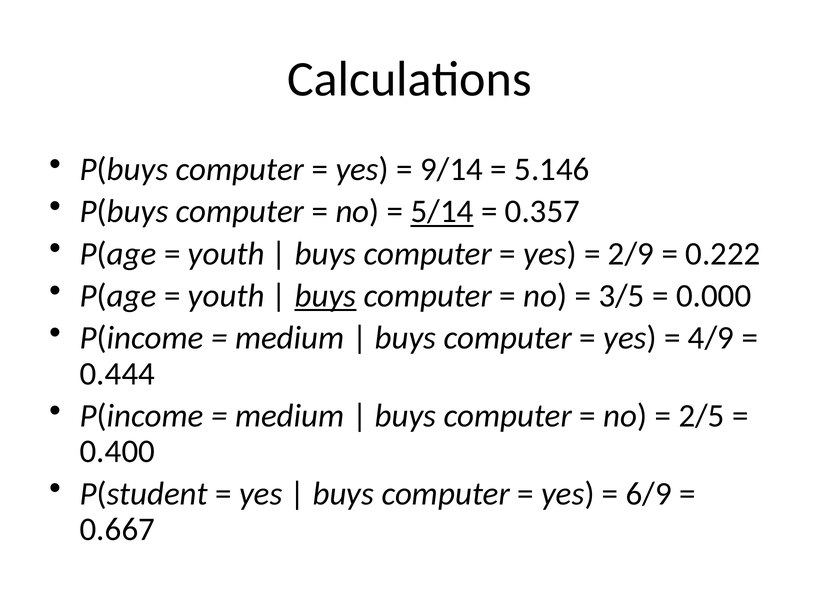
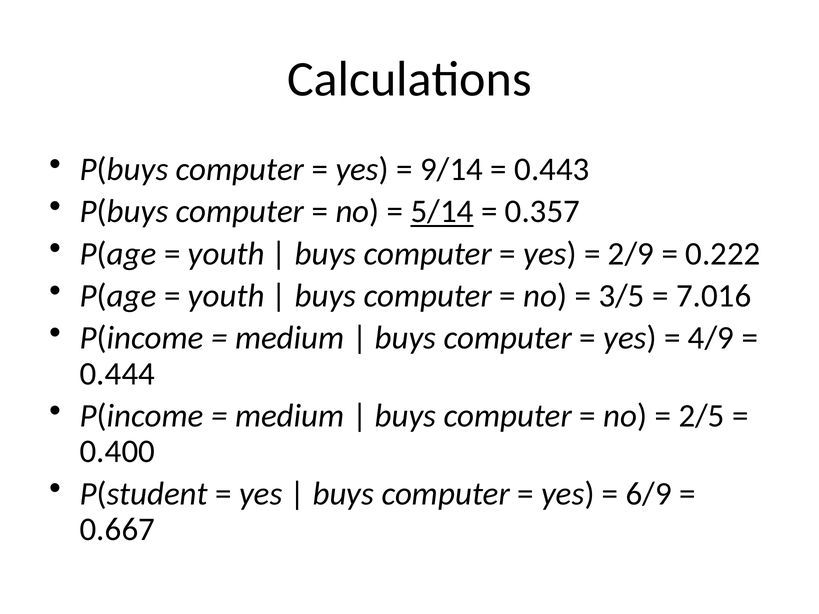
5.146: 5.146 -> 0.443
buys at (325, 296) underline: present -> none
0.000: 0.000 -> 7.016
